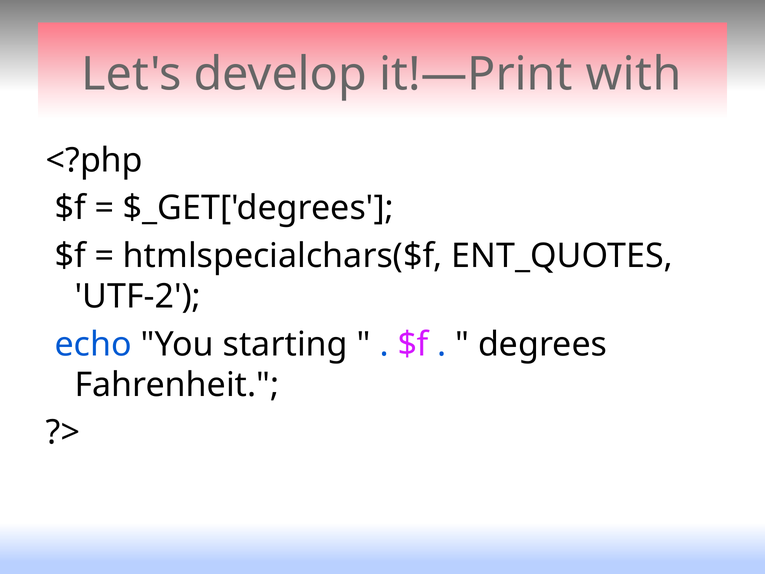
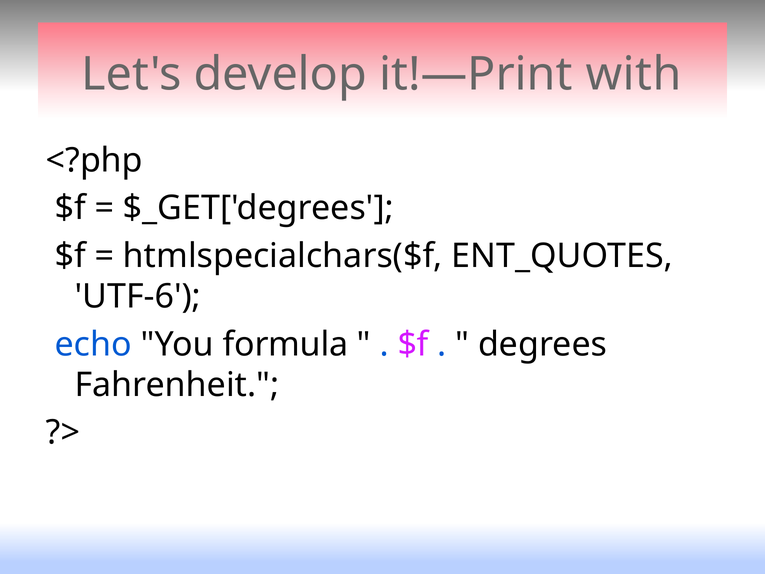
UTF-2: UTF-2 -> UTF-6
starting: starting -> formula
